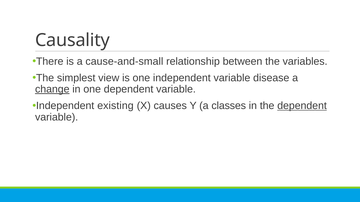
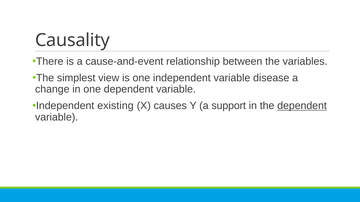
cause-and-small: cause-and-small -> cause-and-event
change underline: present -> none
classes: classes -> support
